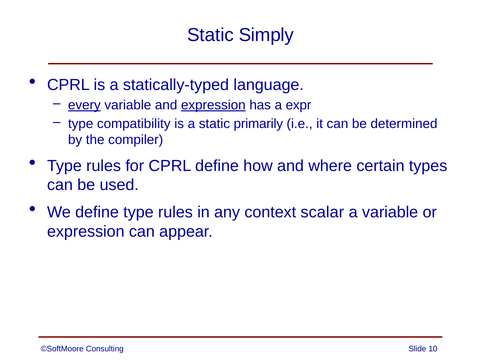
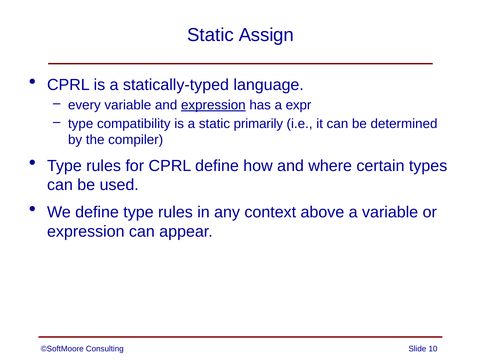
Simply: Simply -> Assign
every underline: present -> none
scalar: scalar -> above
